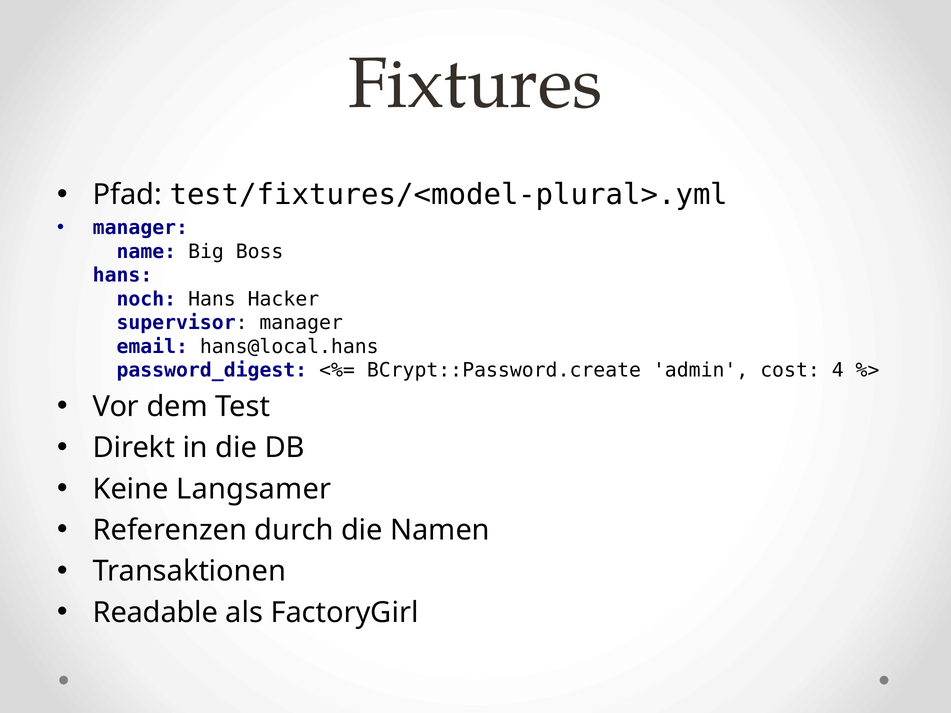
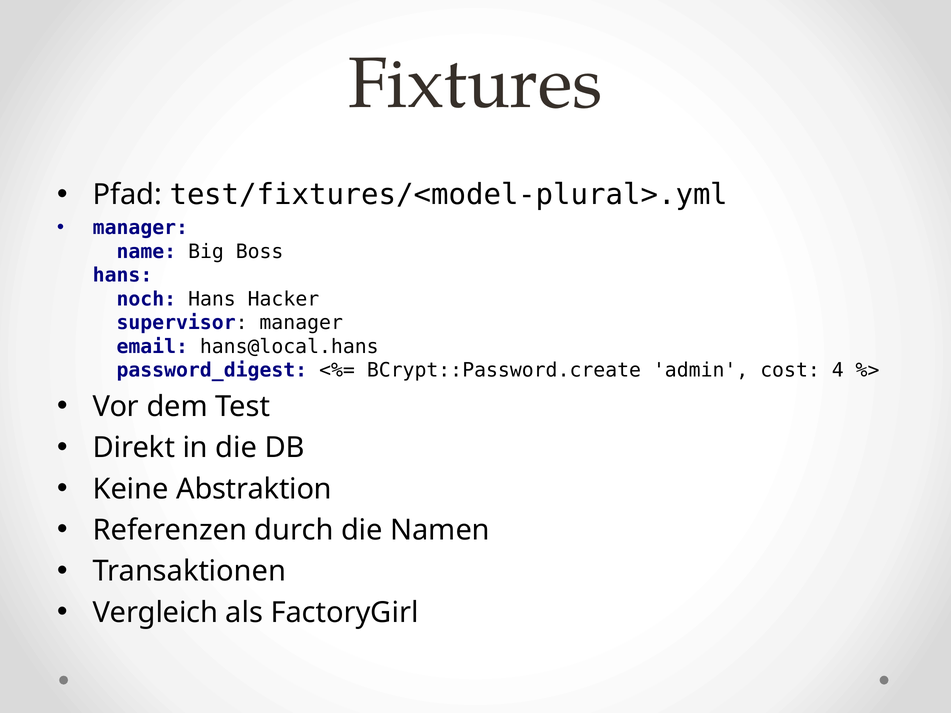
Langsamer: Langsamer -> Abstraktion
Readable: Readable -> Vergleich
